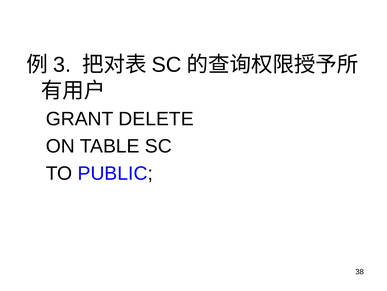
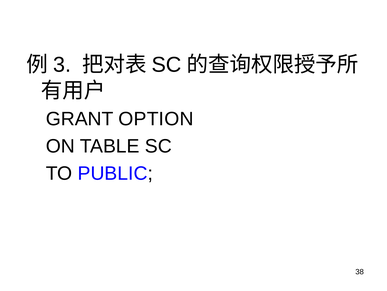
DELETE: DELETE -> OPTION
